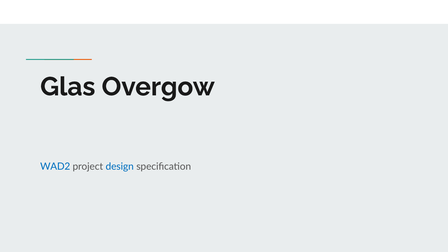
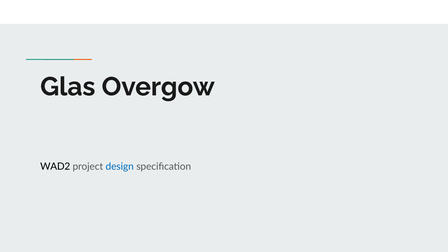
WAD2 colour: blue -> black
